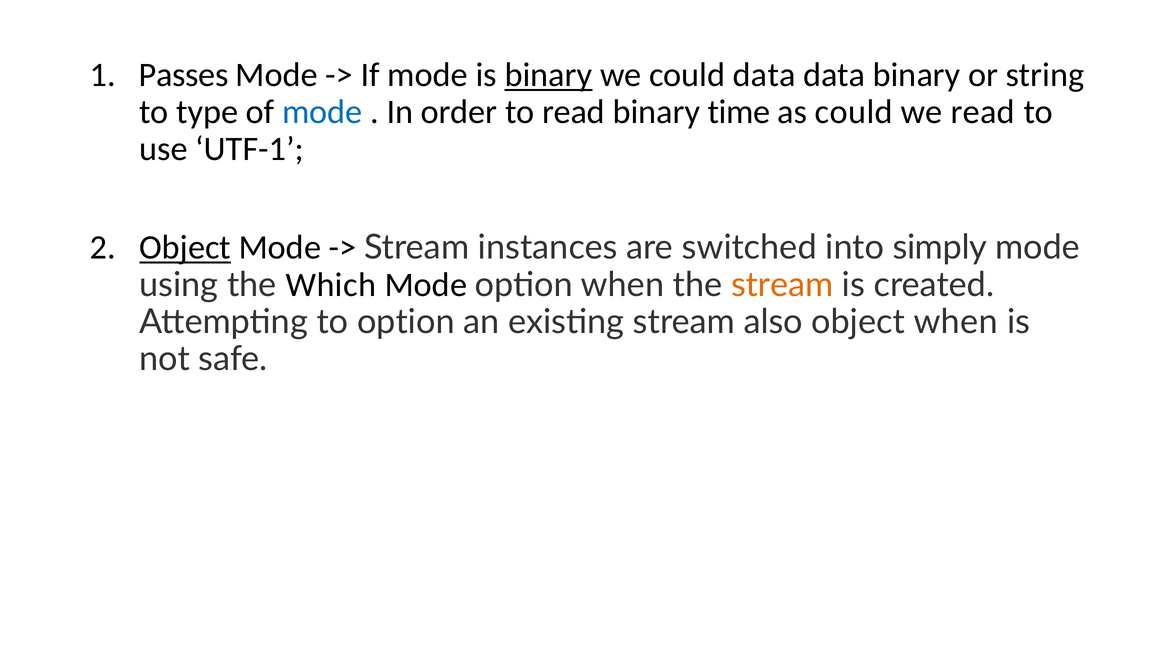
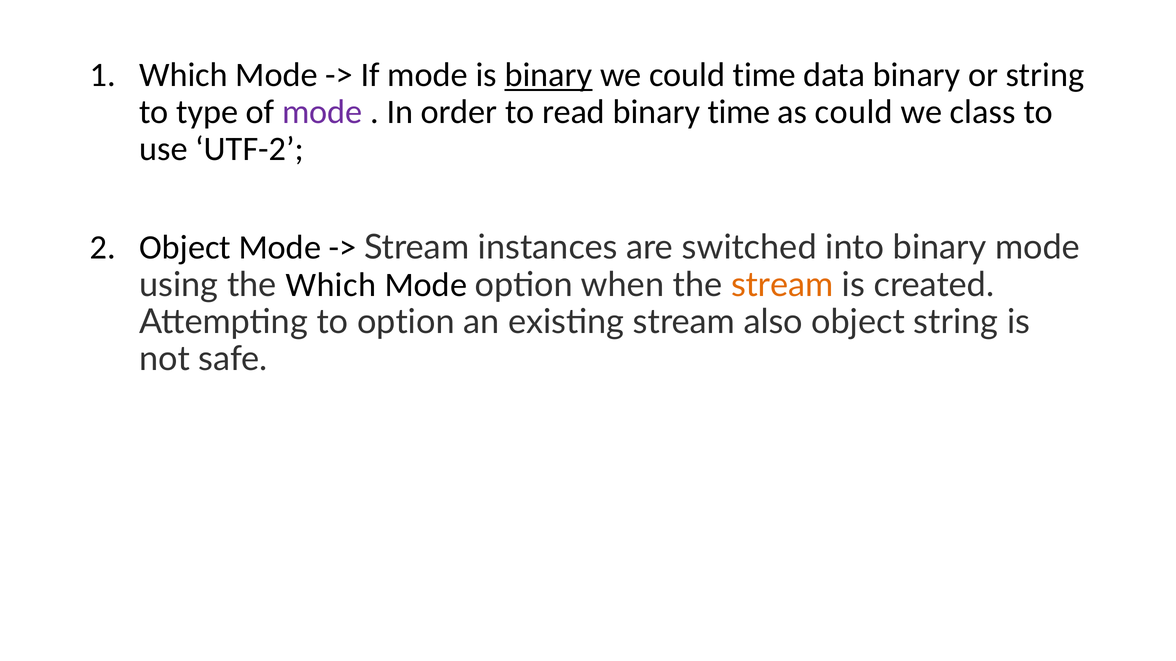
Passes at (184, 75): Passes -> Which
could data: data -> time
mode at (322, 112) colour: blue -> purple
we read: read -> class
UTF-1: UTF-1 -> UTF-2
Object at (185, 248) underline: present -> none
into simply: simply -> binary
object when: when -> string
